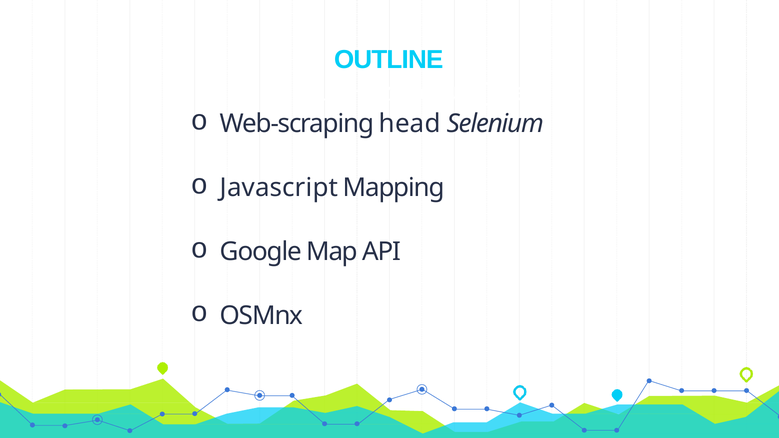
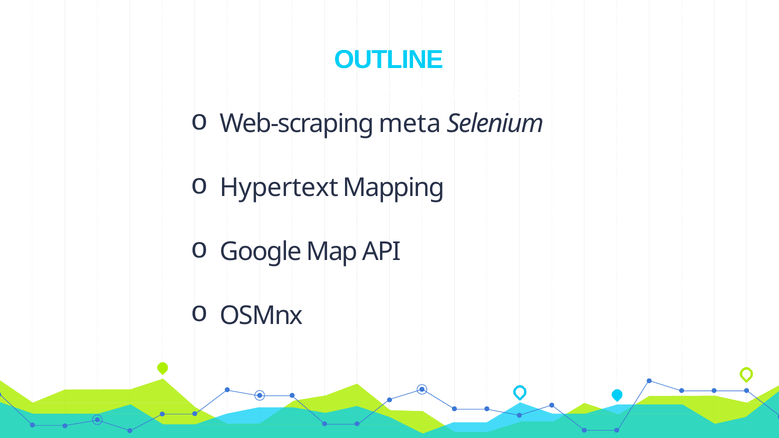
head: head -> meta
Javascript: Javascript -> Hypertext
